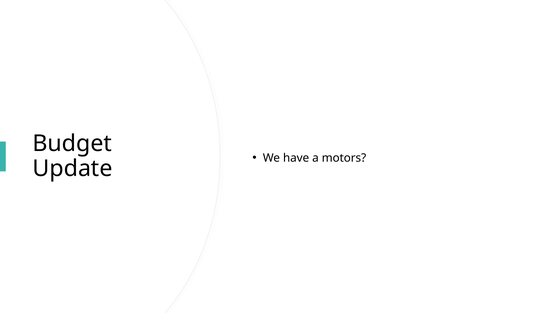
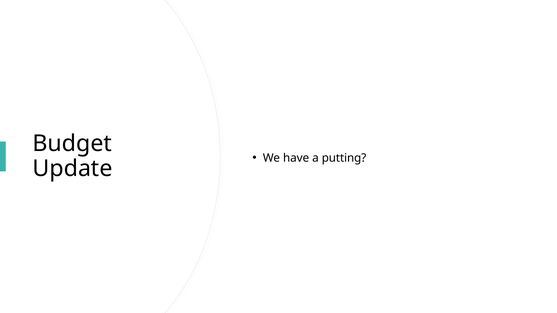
motors: motors -> putting
